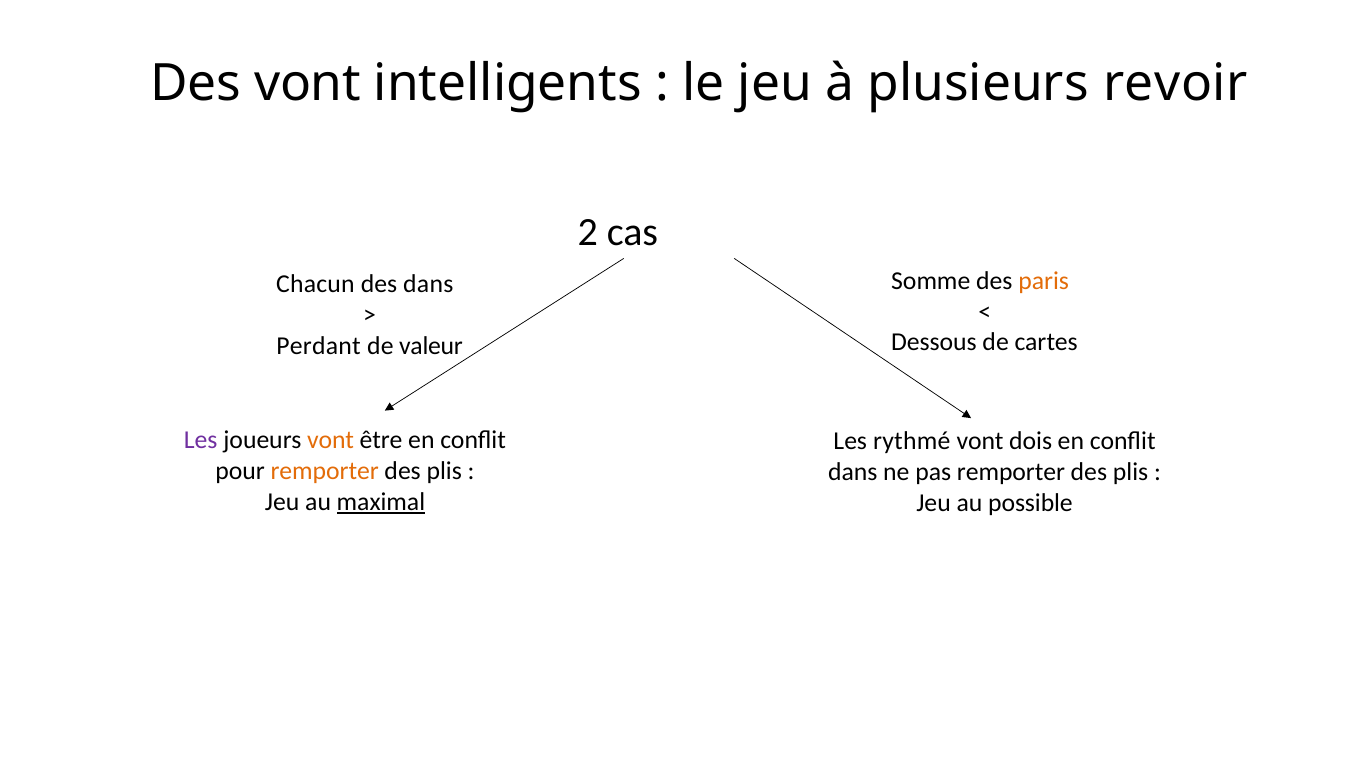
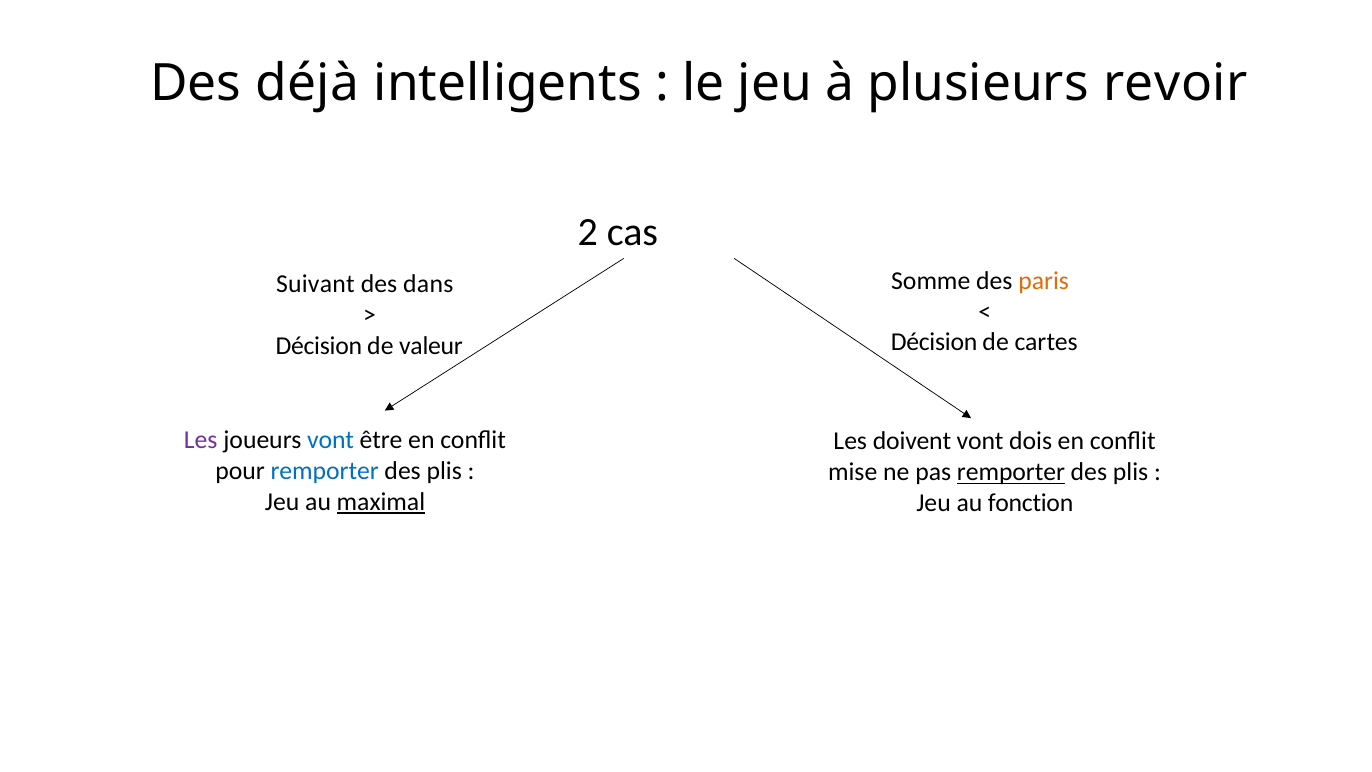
Des vont: vont -> déjà
Chacun: Chacun -> Suivant
Dessous at (934, 342): Dessous -> Décision
Perdant at (319, 346): Perdant -> Décision
vont at (331, 440) colour: orange -> blue
rythmé: rythmé -> doivent
remporter at (325, 471) colour: orange -> blue
dans at (853, 472): dans -> mise
remporter at (1011, 472) underline: none -> present
possible: possible -> fonction
